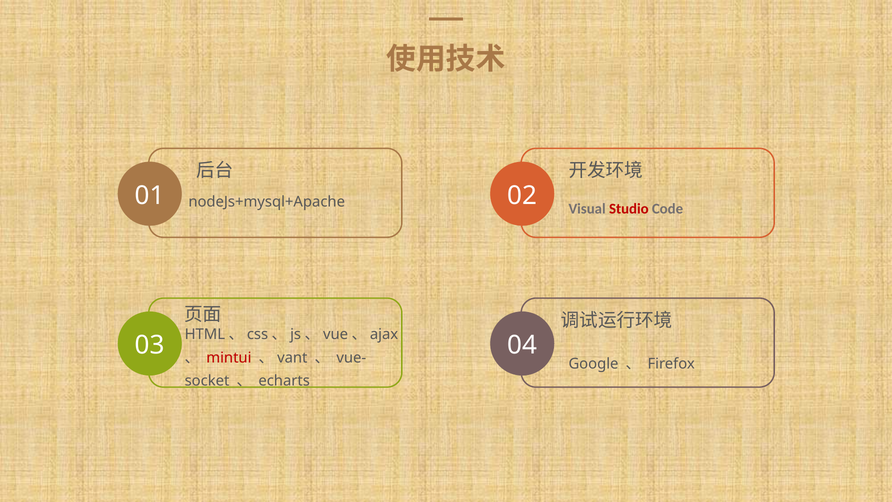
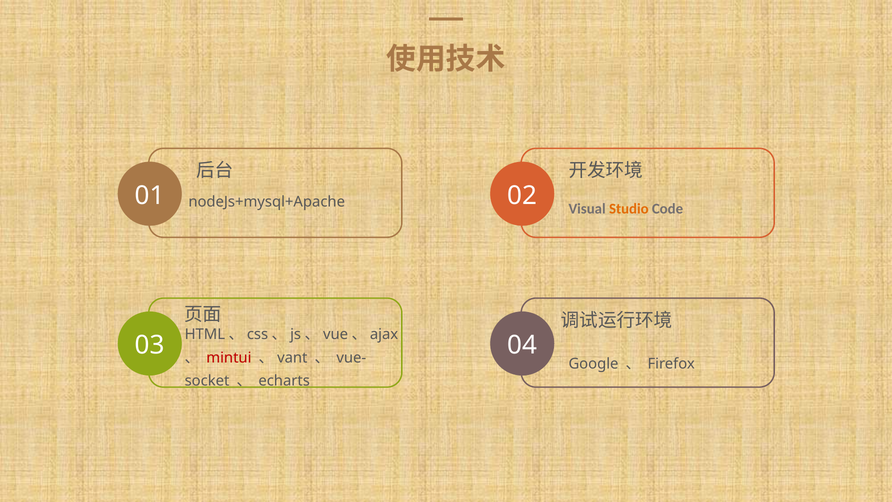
Studio colour: red -> orange
